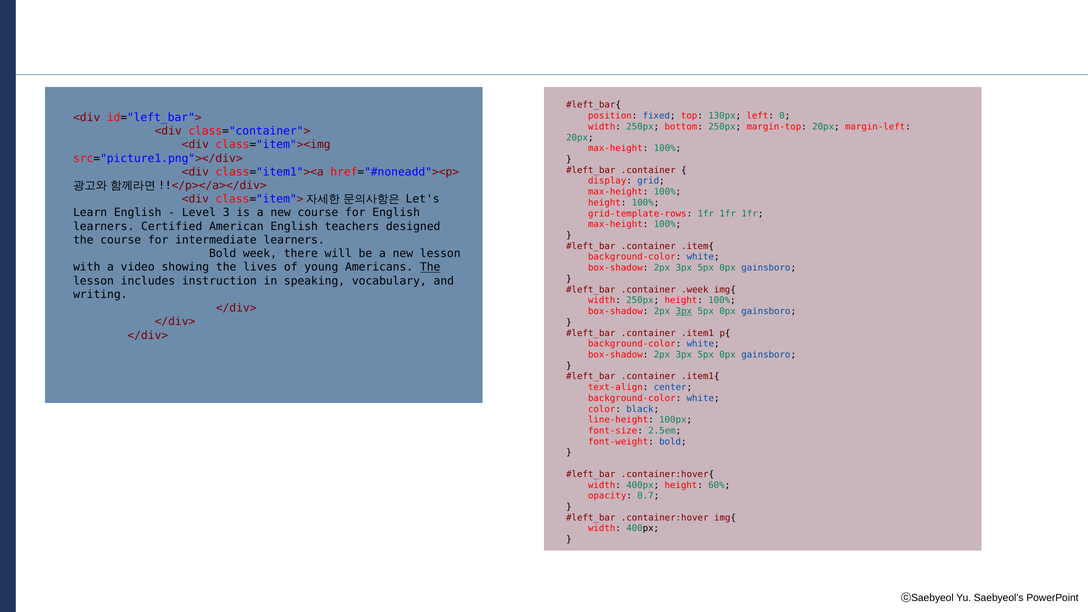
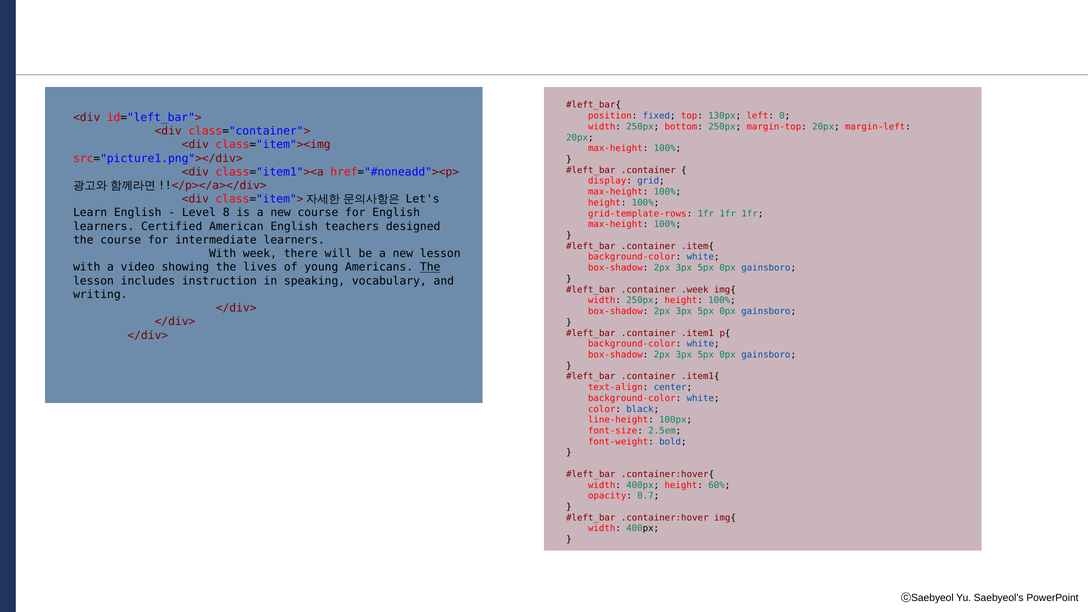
3: 3 -> 8
Bold at (223, 254): Bold -> With
3px at (684, 311) underline: present -> none
